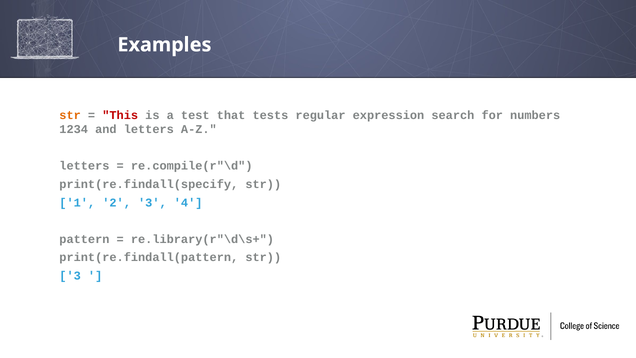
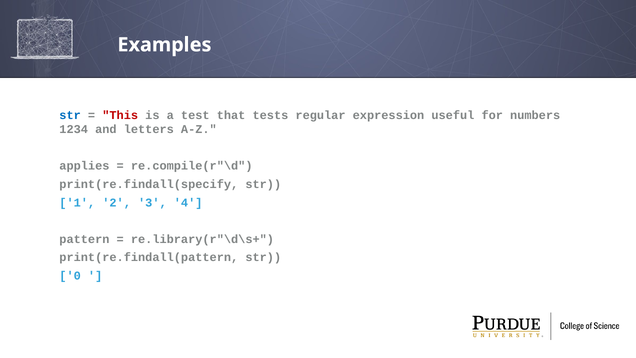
str at (70, 115) colour: orange -> blue
search: search -> useful
letters at (84, 166): letters -> applies
3 at (70, 276): 3 -> 0
